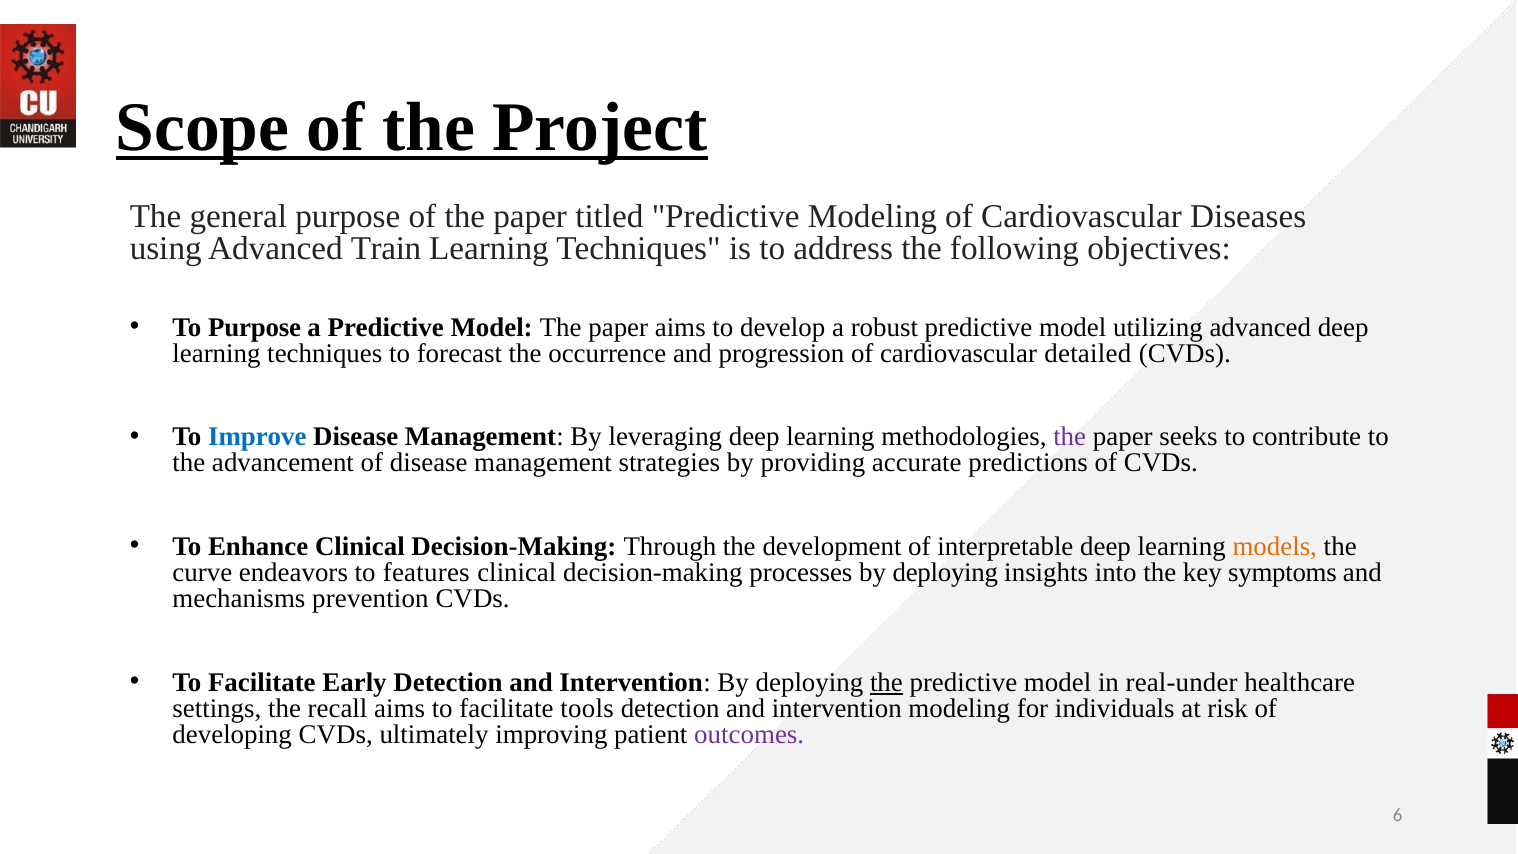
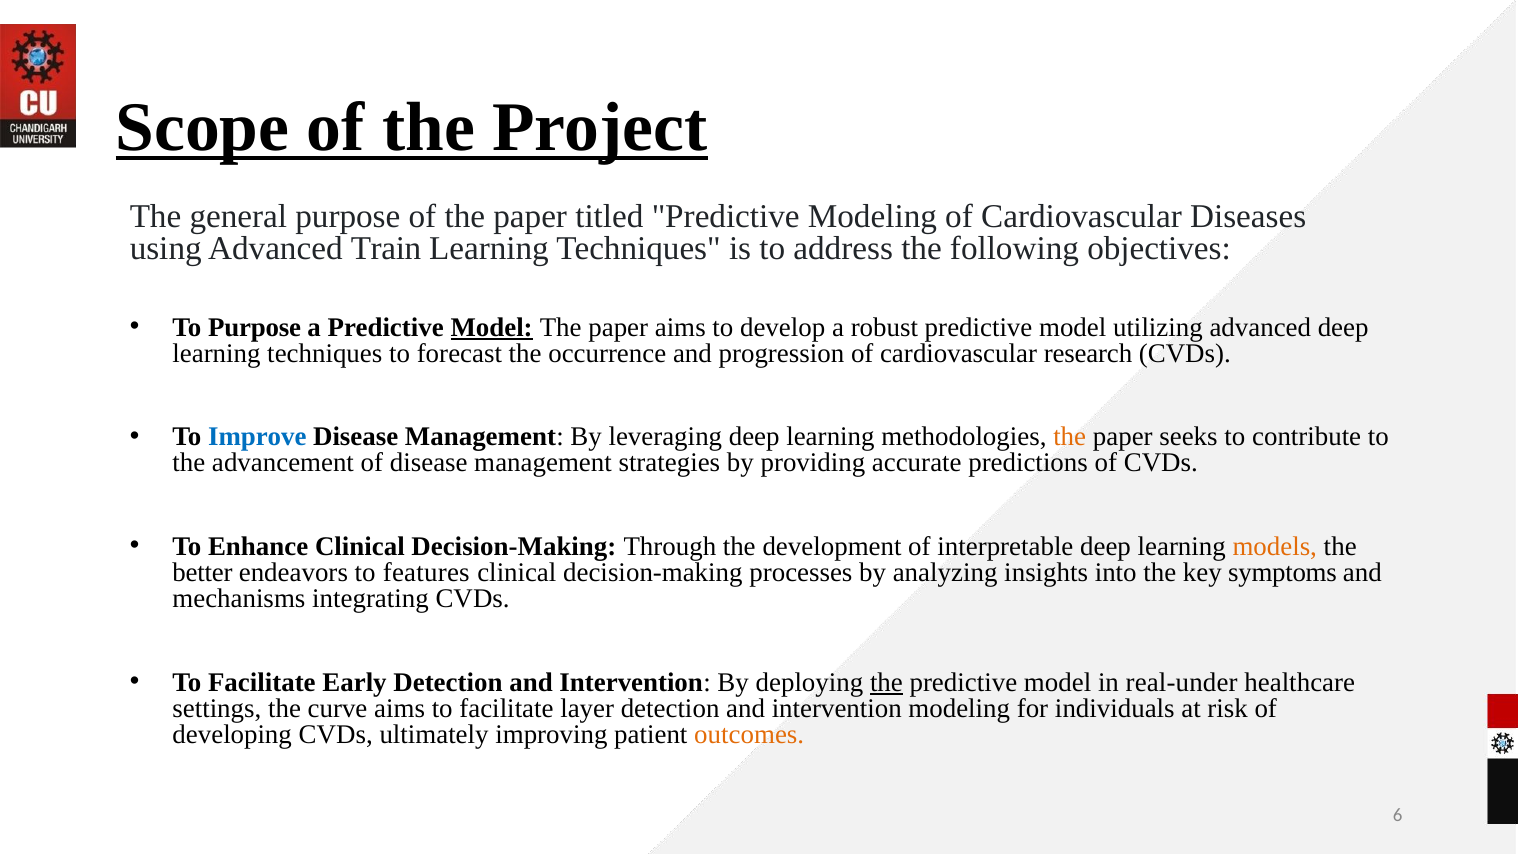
Model at (492, 327) underline: none -> present
detailed: detailed -> research
the at (1070, 437) colour: purple -> orange
curve: curve -> better
processes by deploying: deploying -> analyzing
prevention: prevention -> integrating
recall: recall -> curve
tools: tools -> layer
outcomes colour: purple -> orange
